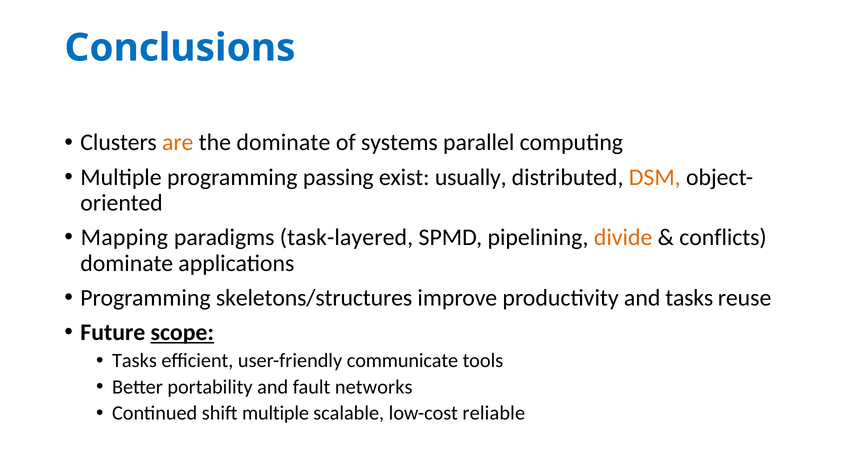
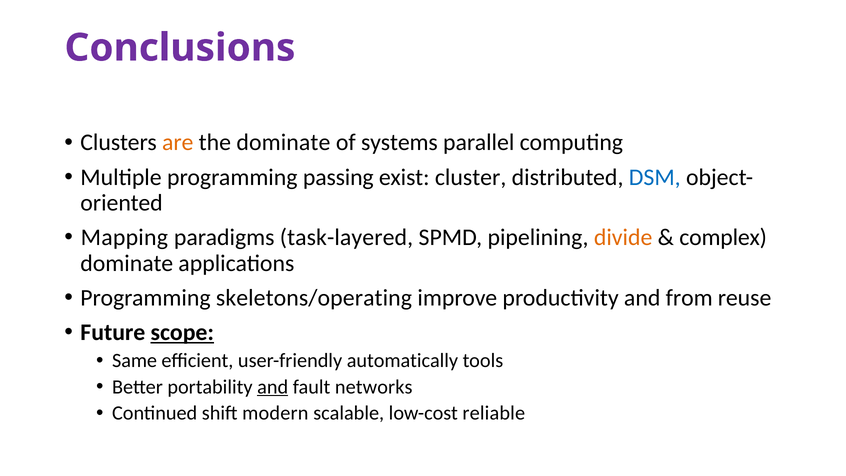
Conclusions colour: blue -> purple
usually: usually -> cluster
DSM colour: orange -> blue
conflicts: conflicts -> complex
skeletons/structures: skeletons/structures -> skeletons/operating
and tasks: tasks -> from
Tasks at (134, 360): Tasks -> Same
communicate: communicate -> automatically
and at (273, 387) underline: none -> present
shift multiple: multiple -> modern
